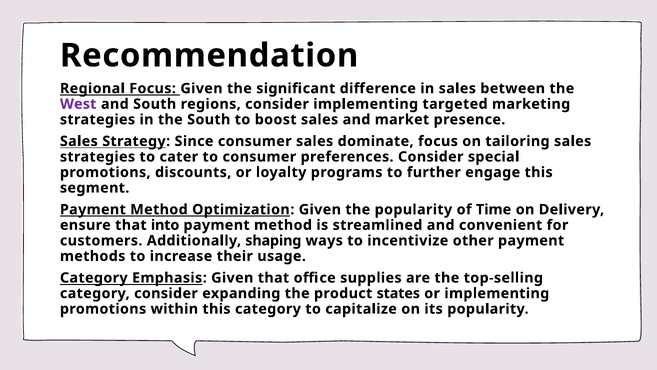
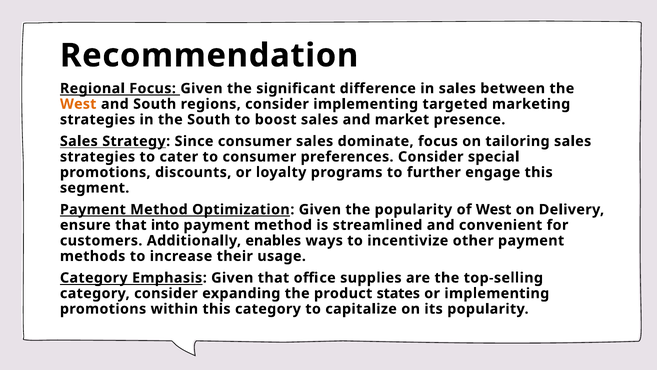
West at (78, 104) colour: purple -> orange
of Time: Time -> West
shaping: shaping -> enables
